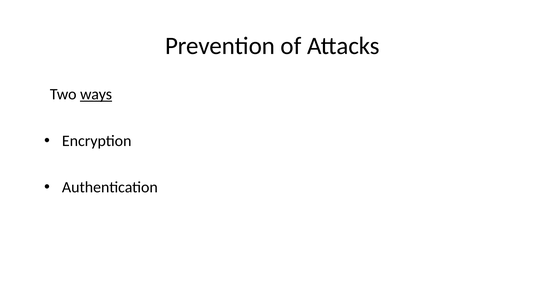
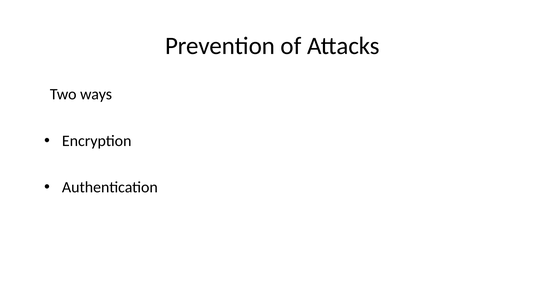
ways underline: present -> none
